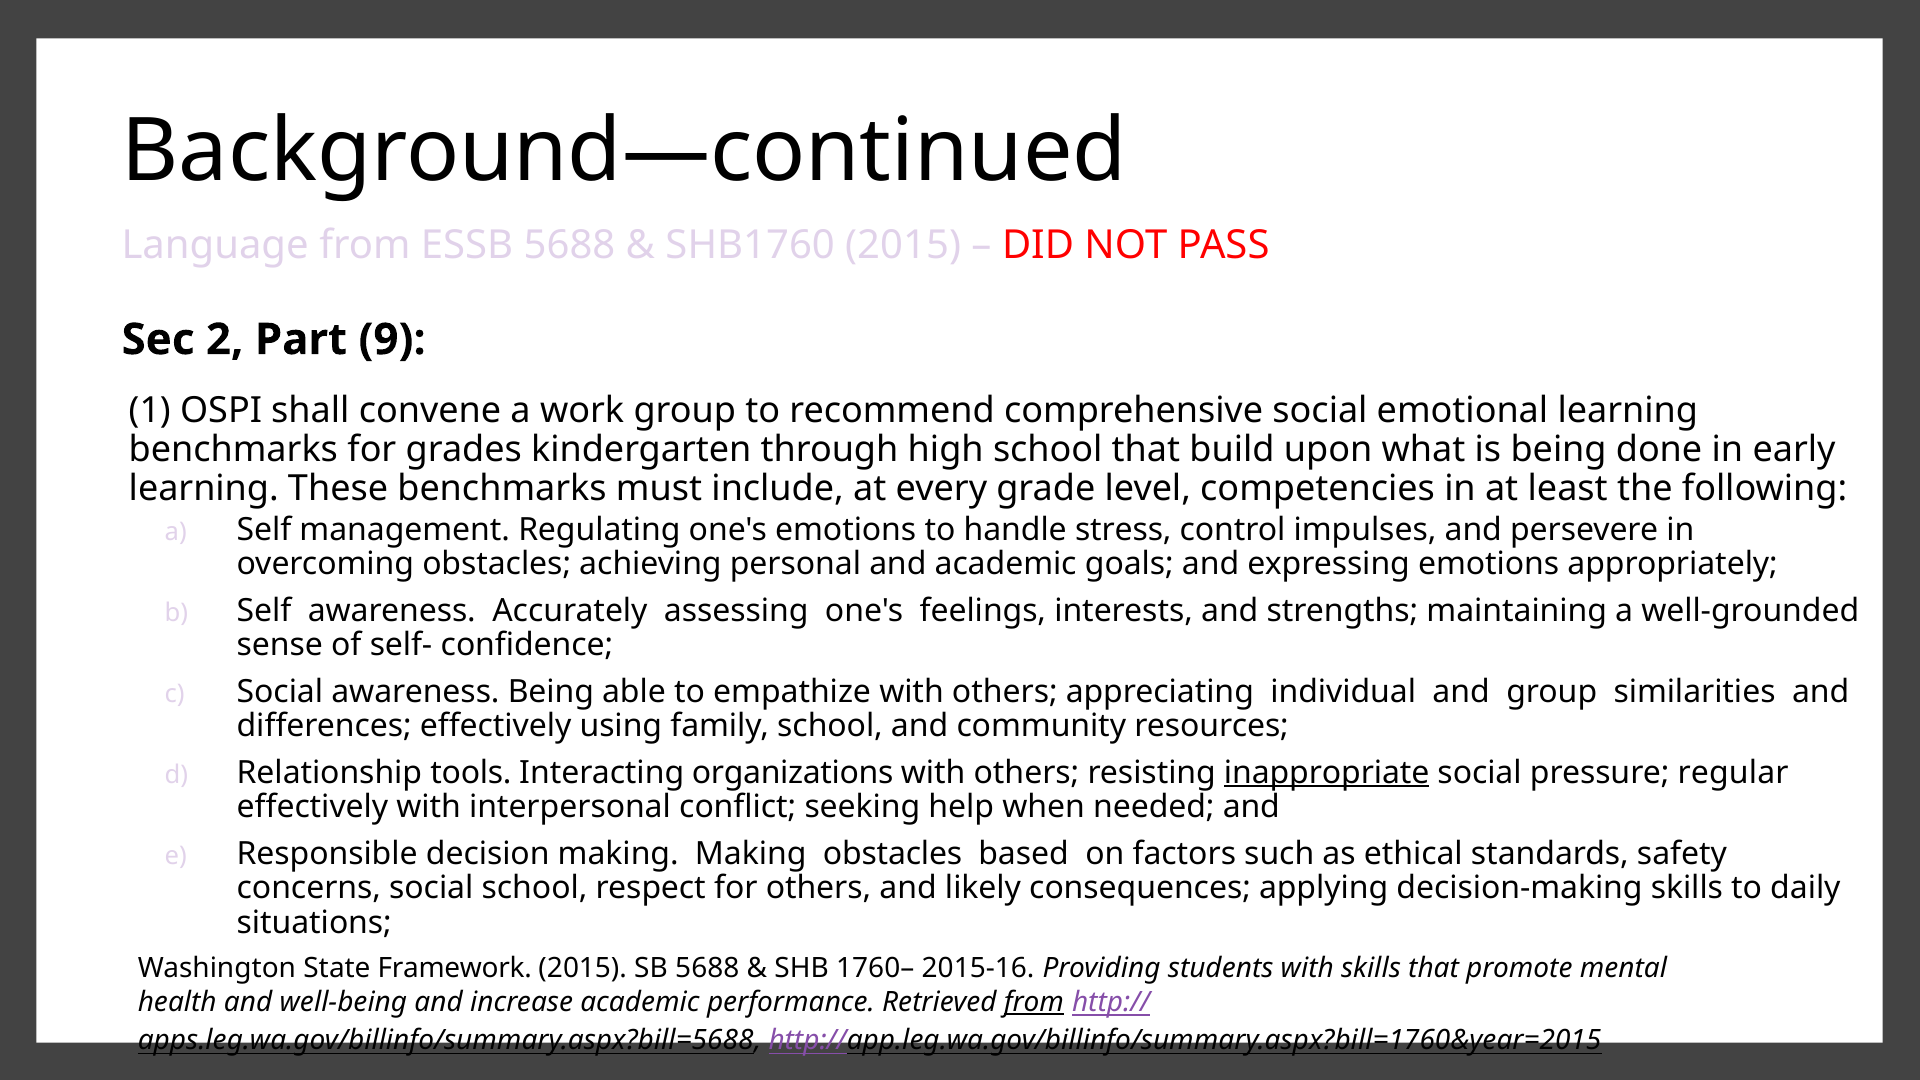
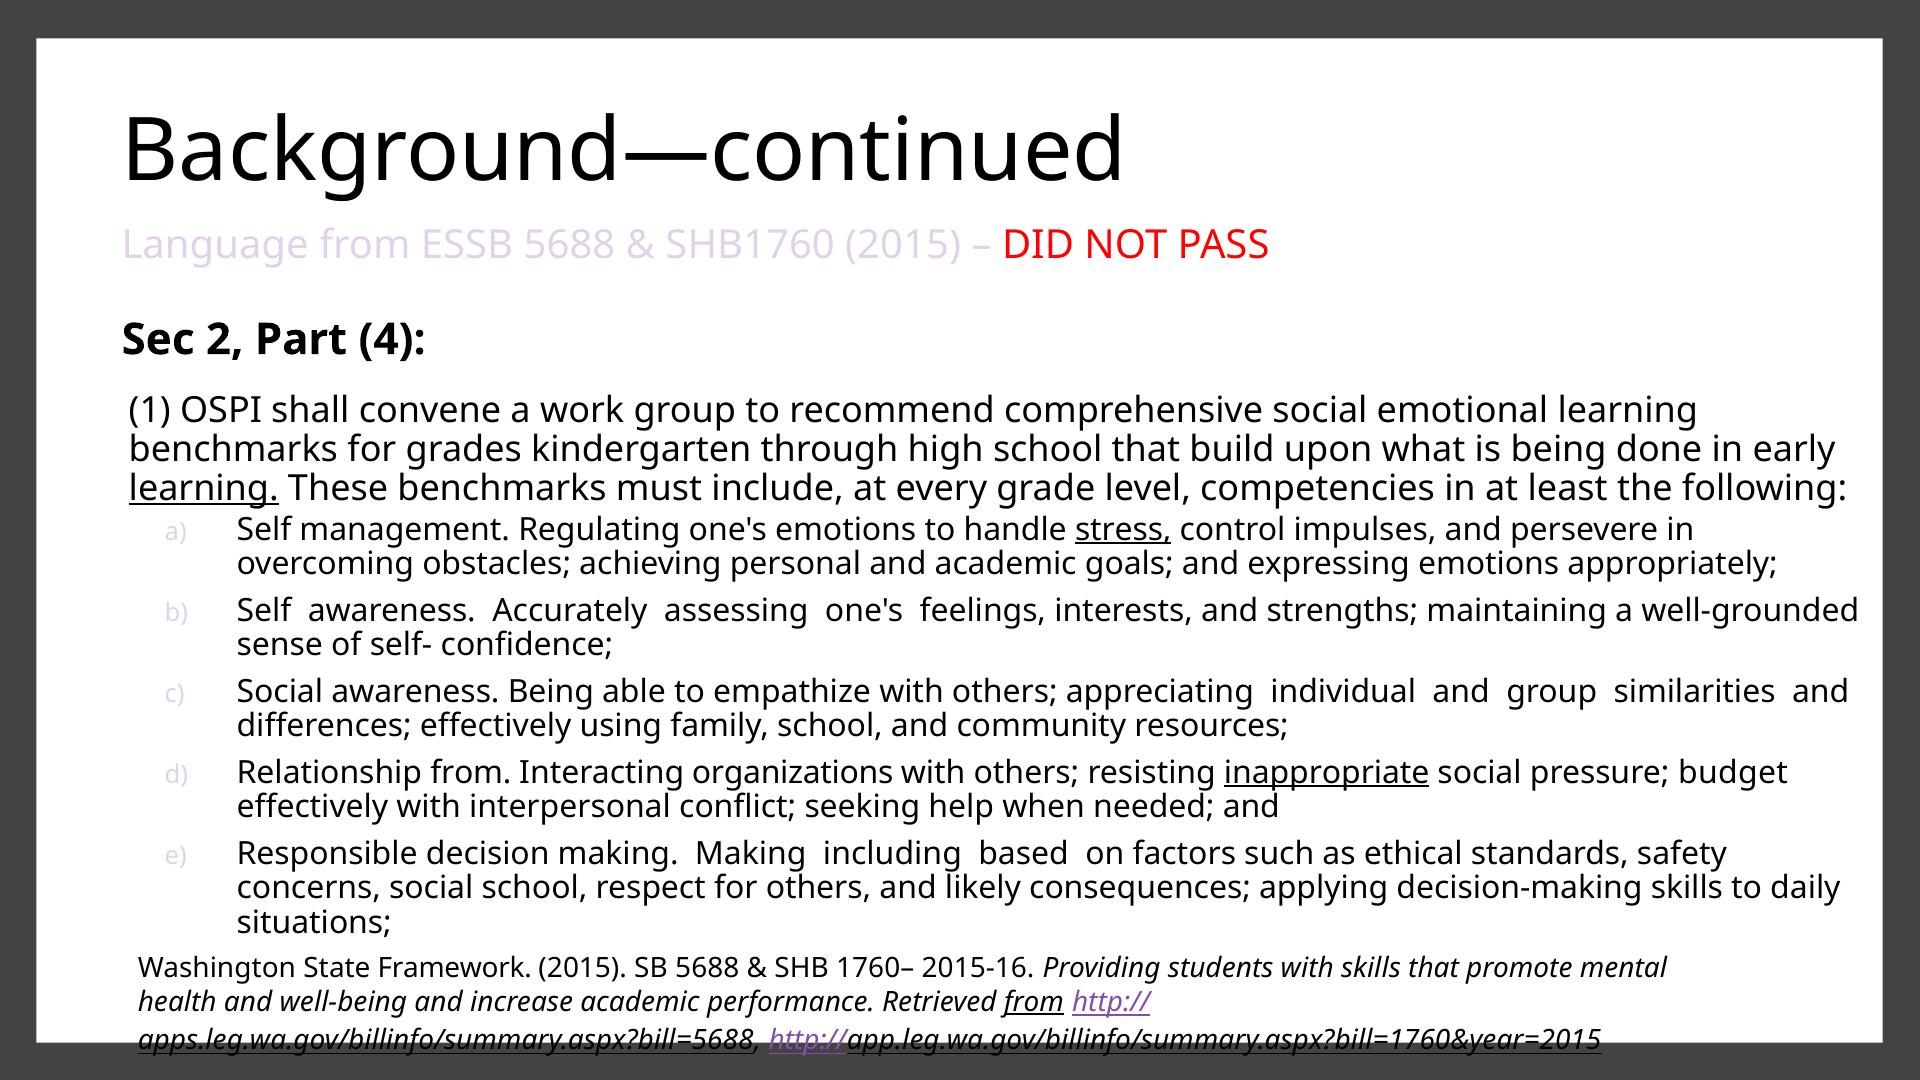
9: 9 -> 4
learning at (204, 489) underline: none -> present
stress underline: none -> present
Relationship tools: tools -> from
regular: regular -> budget
Making obstacles: obstacles -> including
